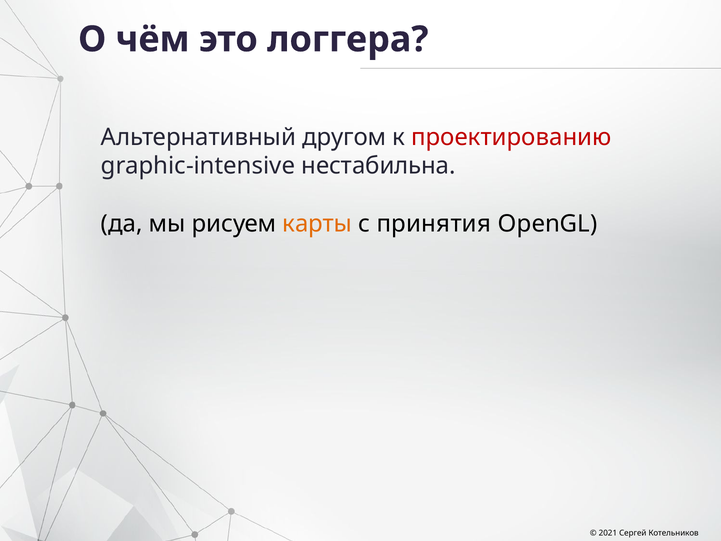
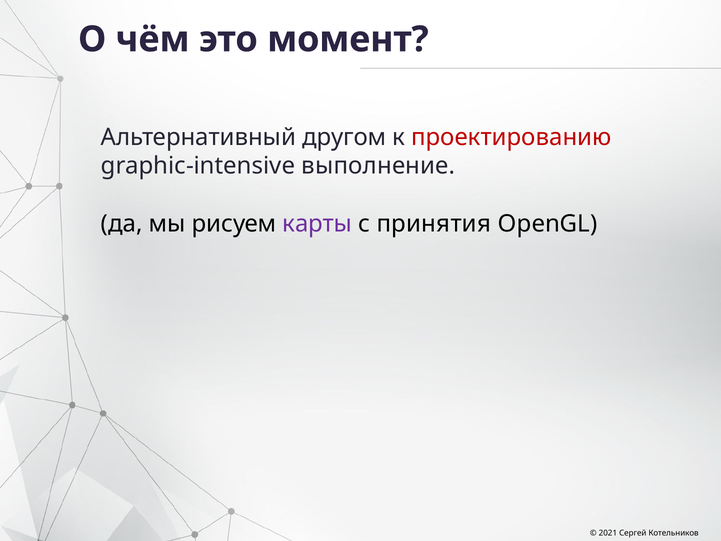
логгера: логгера -> момент
нестабильна: нестабильна -> выполнение
карты colour: orange -> purple
